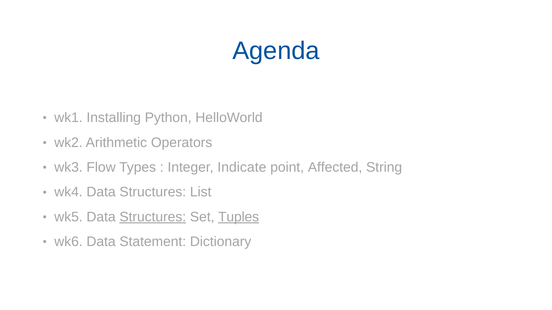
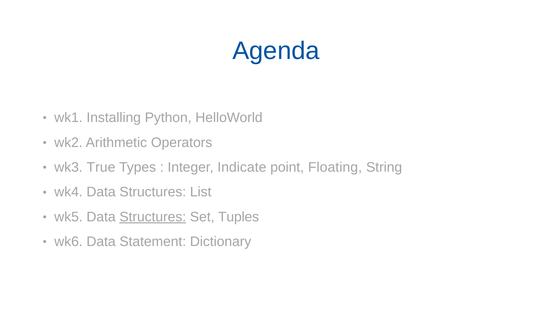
Flow: Flow -> True
Affected: Affected -> Floating
Tuples underline: present -> none
